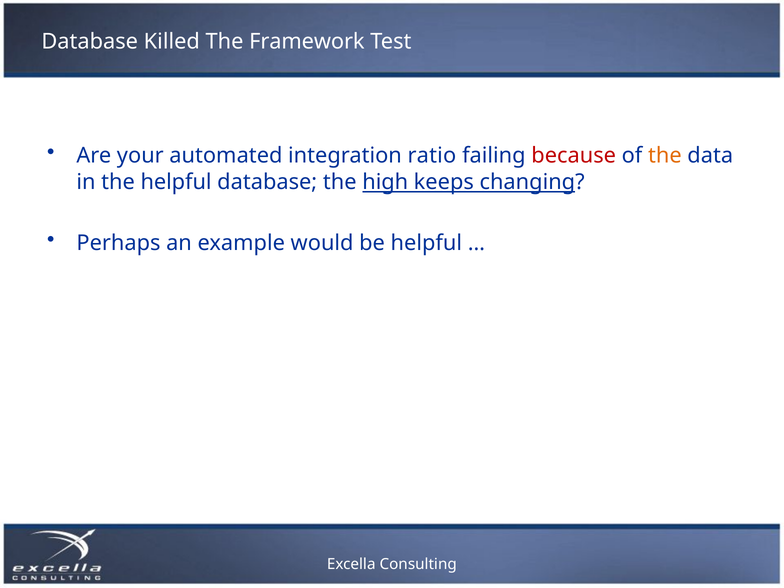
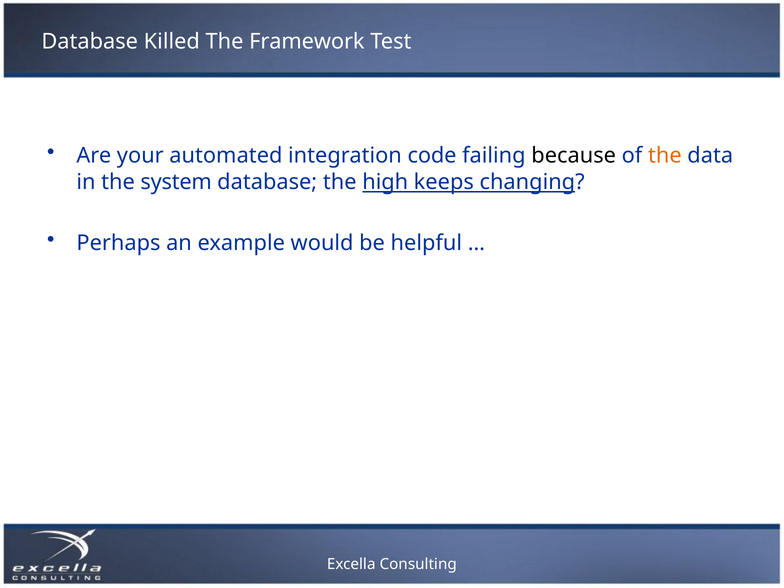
ratio: ratio -> code
because colour: red -> black
the helpful: helpful -> system
